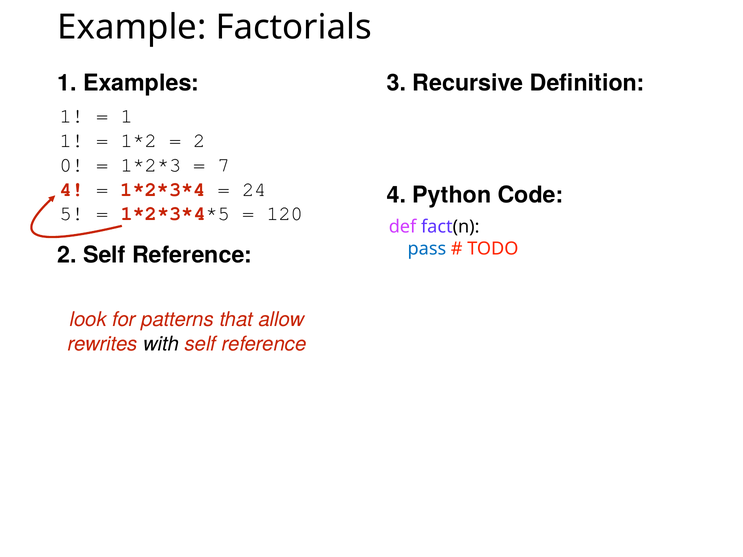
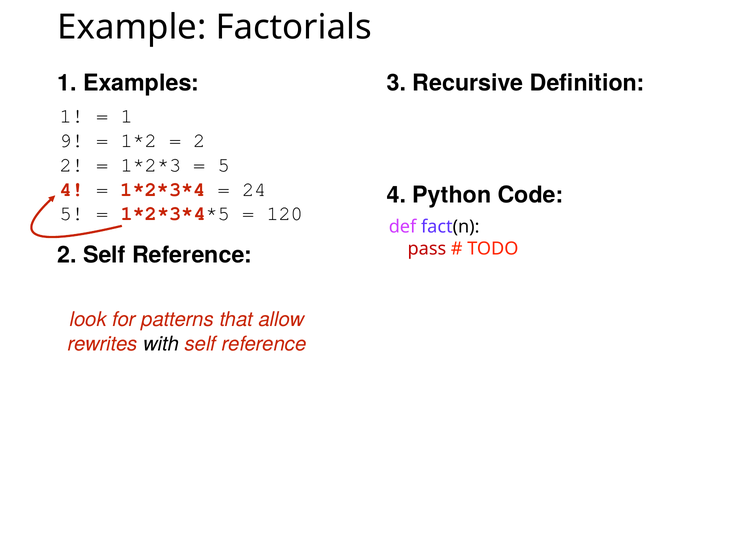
1 at (72, 141): 1 -> 9
0 at (72, 165): 0 -> 2
7 at (224, 165): 7 -> 5
pass colour: blue -> red
